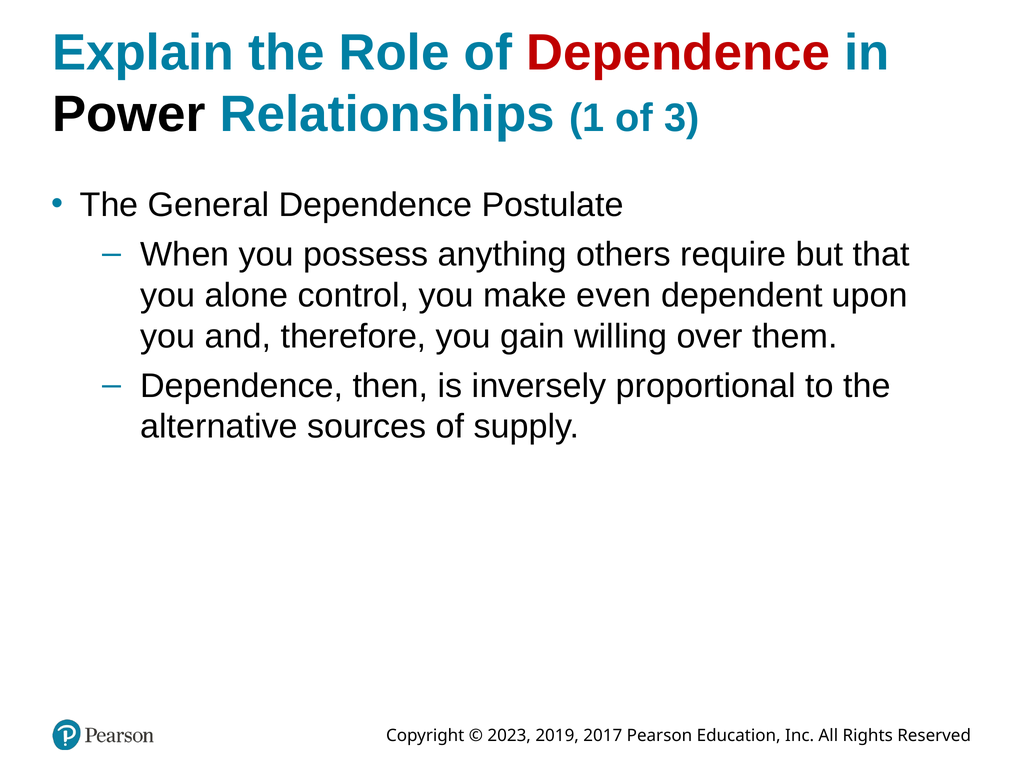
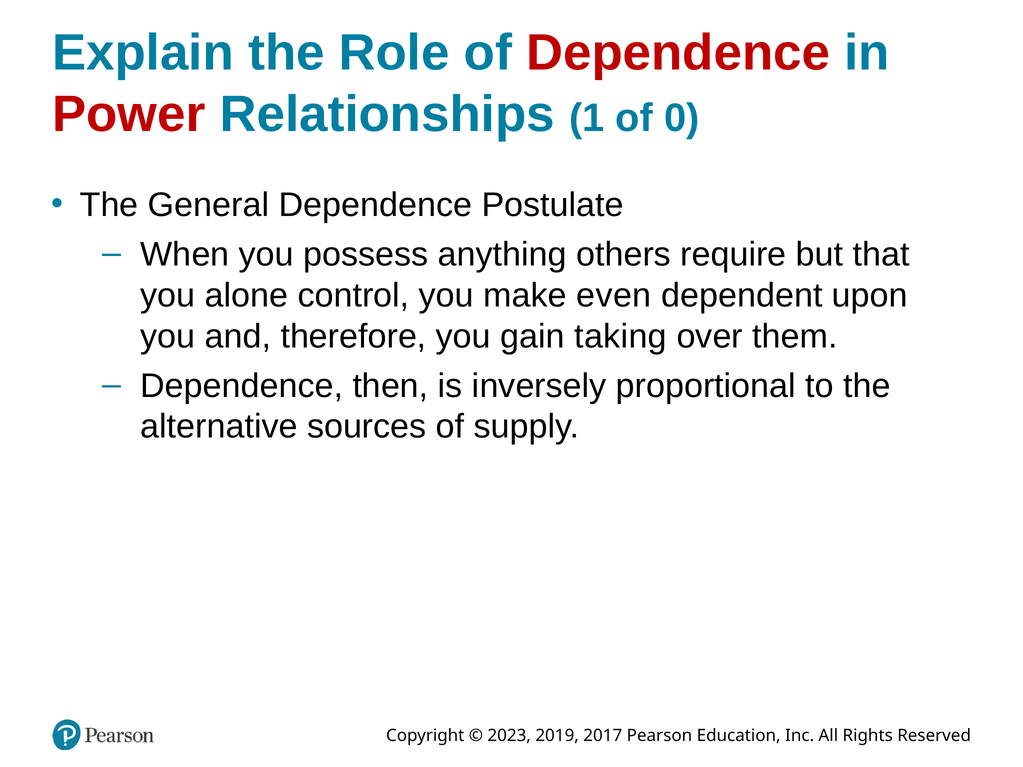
Power colour: black -> red
3: 3 -> 0
willing: willing -> taking
